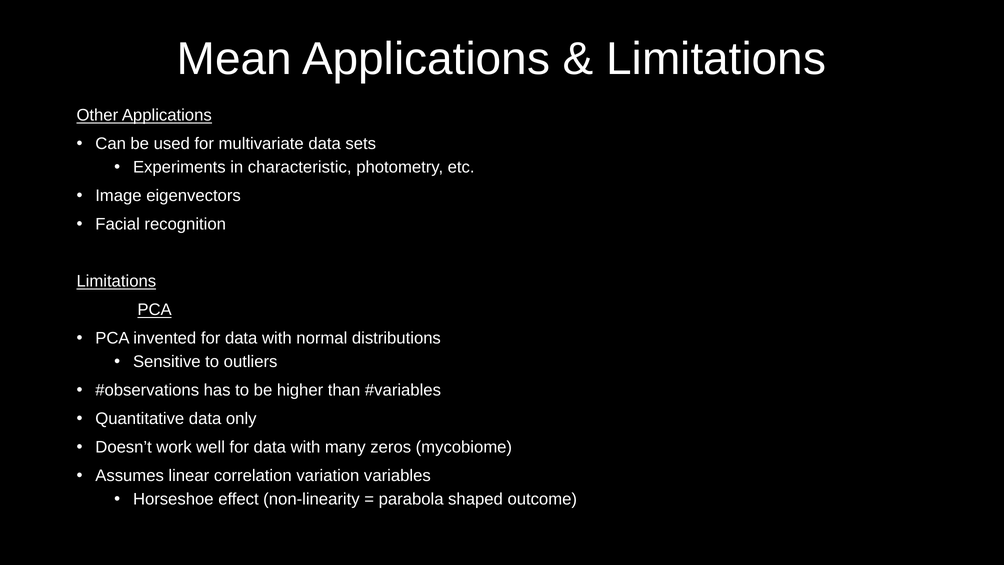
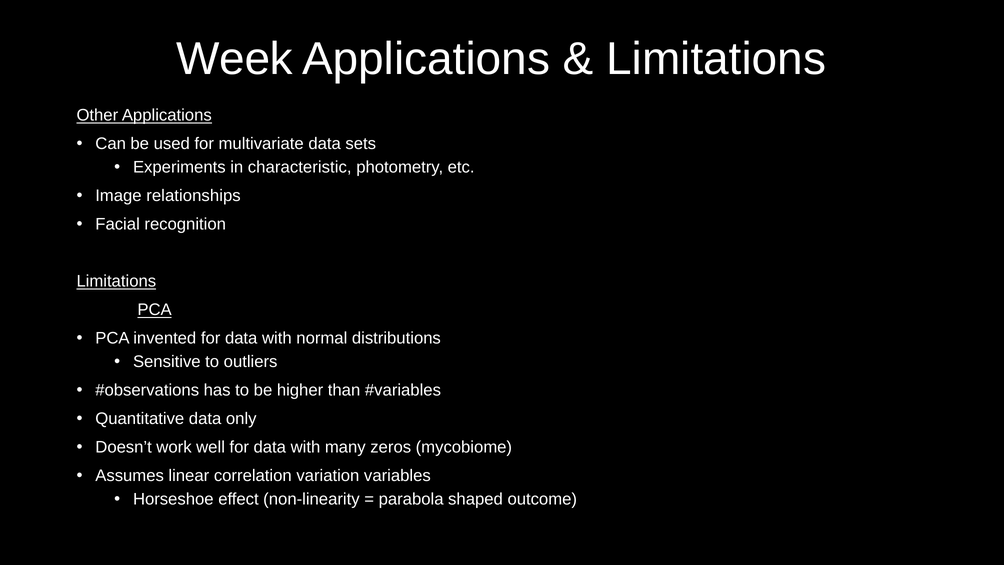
Mean: Mean -> Week
eigenvectors: eigenvectors -> relationships
